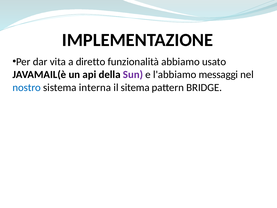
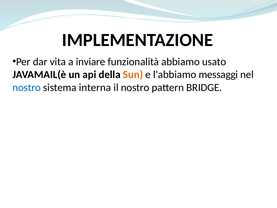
diretto: diretto -> inviare
Sun colour: purple -> orange
il sitema: sitema -> nostro
